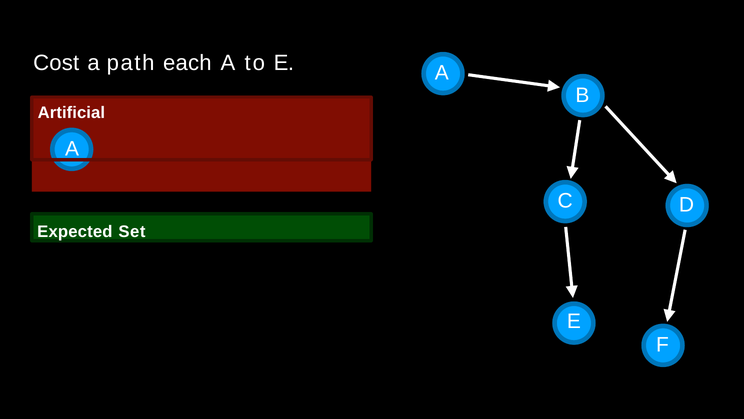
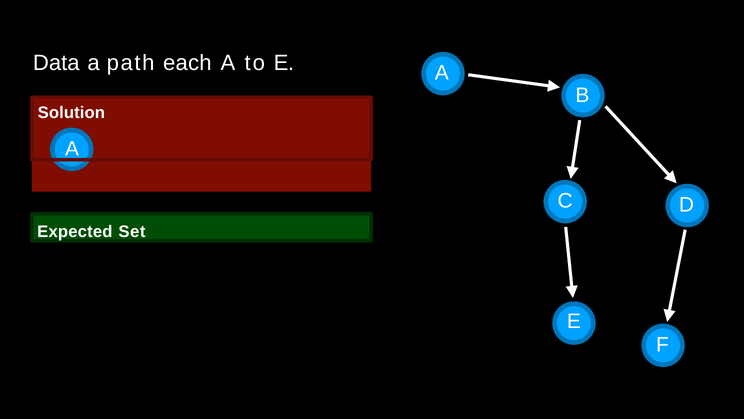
Cost: Cost -> Data
Artificial: Artificial -> Solution
